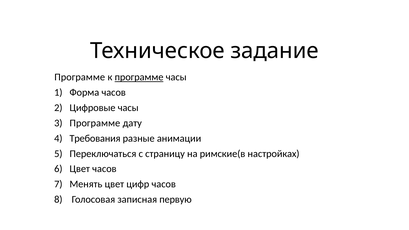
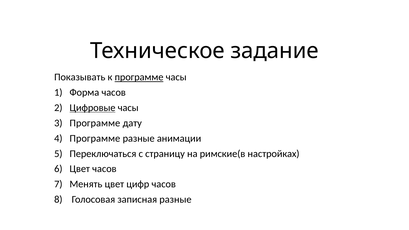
Программе at (80, 77): Программе -> Показывать
Цифровые underline: none -> present
Требования at (95, 138): Требования -> Программе
записная первую: первую -> разные
